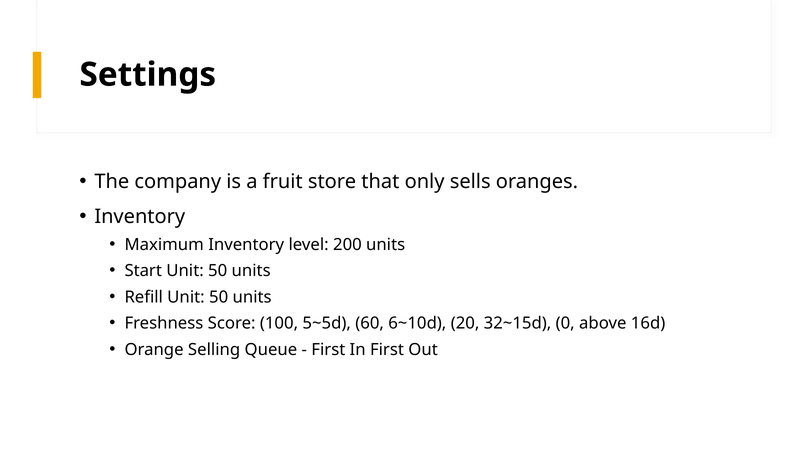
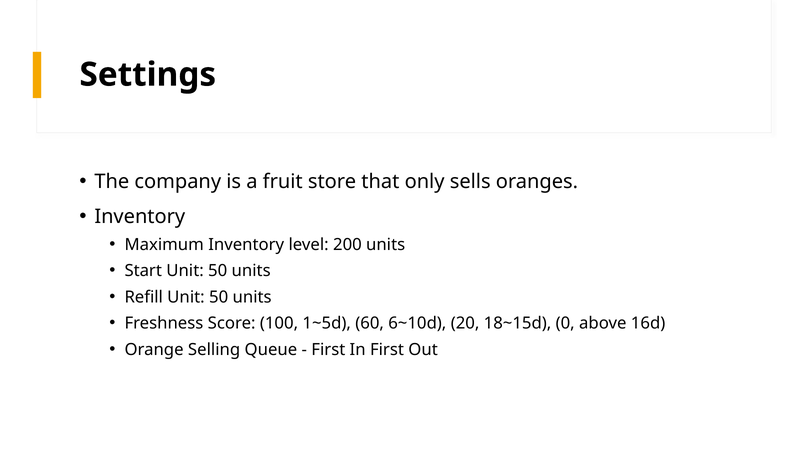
5~5d: 5~5d -> 1~5d
32~15d: 32~15d -> 18~15d
